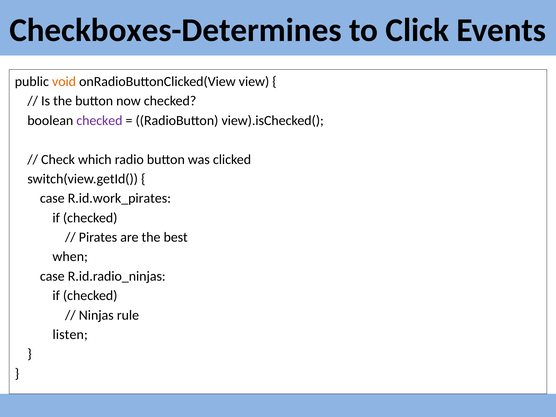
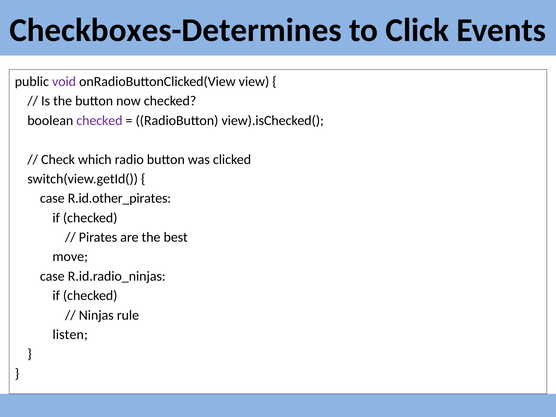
void colour: orange -> purple
R.id.work_pirates: R.id.work_pirates -> R.id.other_pirates
when: when -> move
